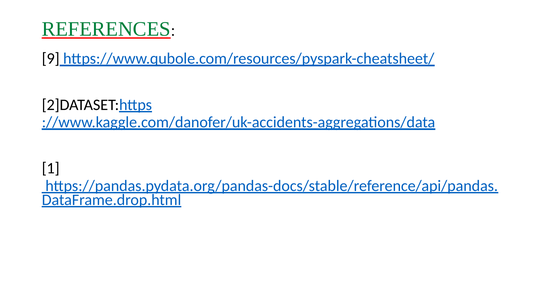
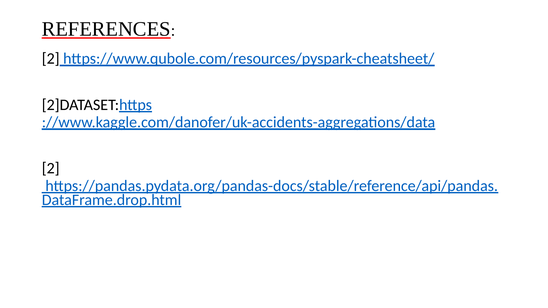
REFERENCES colour: green -> black
9 at (51, 59): 9 -> 2
1 at (51, 168): 1 -> 2
